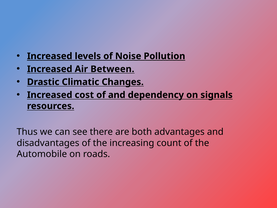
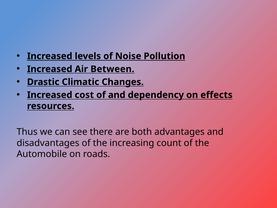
signals: signals -> effects
